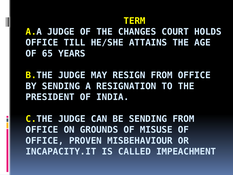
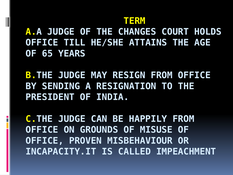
BE SENDING: SENDING -> HAPPILY
